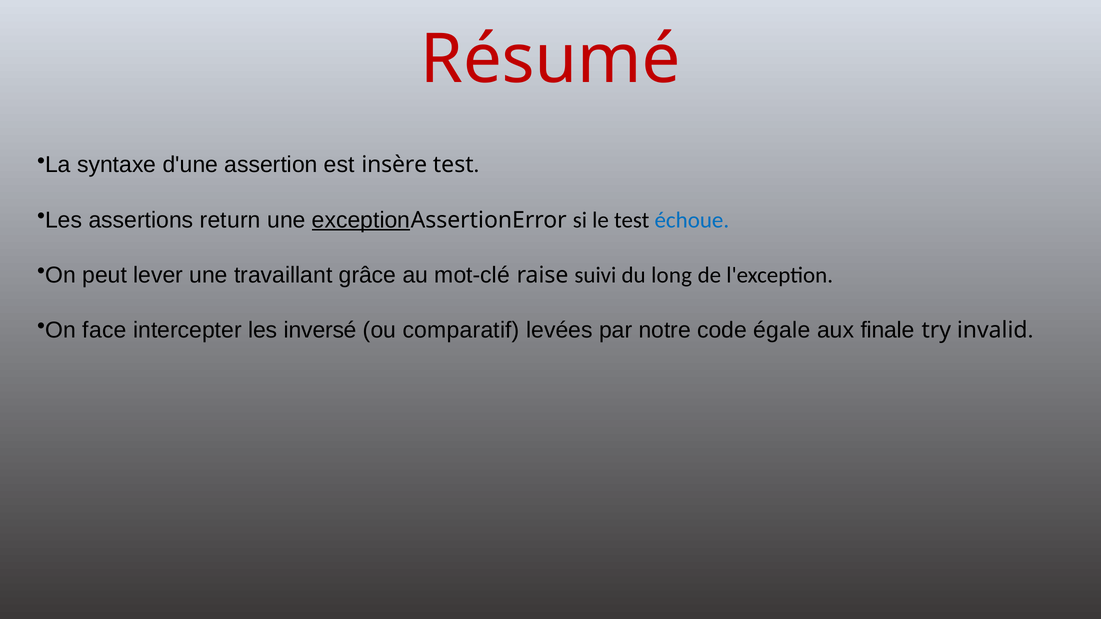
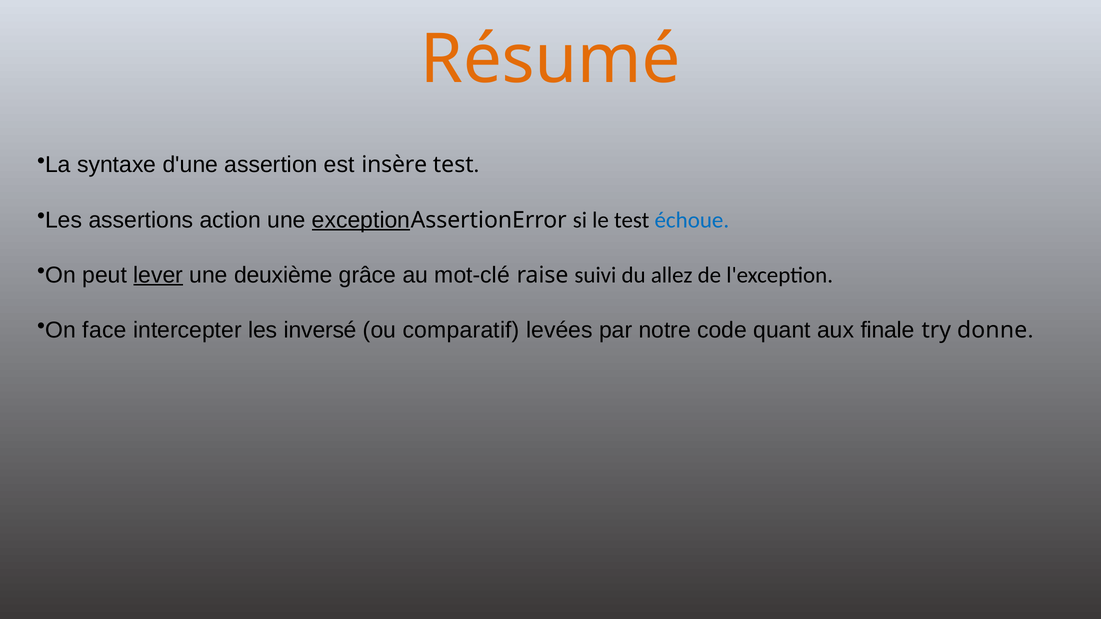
Résumé colour: red -> orange
return: return -> action
lever underline: none -> present
travaillant: travaillant -> deuxième
long: long -> allez
égale: égale -> quant
invalid: invalid -> donne
